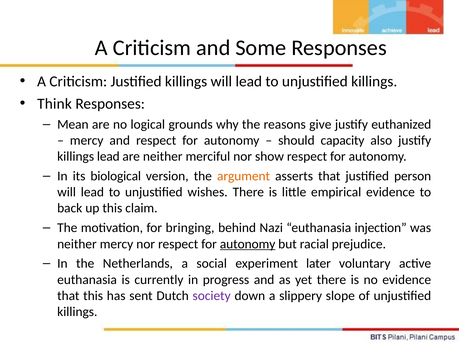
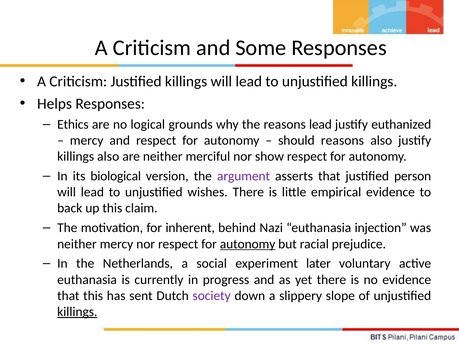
Think: Think -> Helps
Mean: Mean -> Ethics
reasons give: give -> lead
should capacity: capacity -> reasons
killings lead: lead -> also
argument colour: orange -> purple
bringing: bringing -> inherent
killings at (77, 312) underline: none -> present
